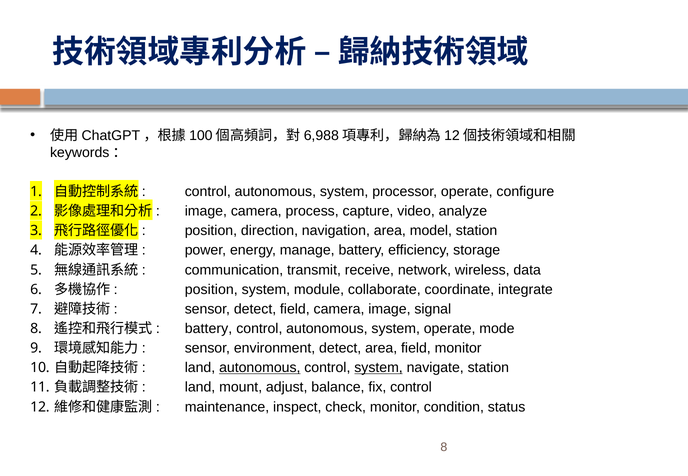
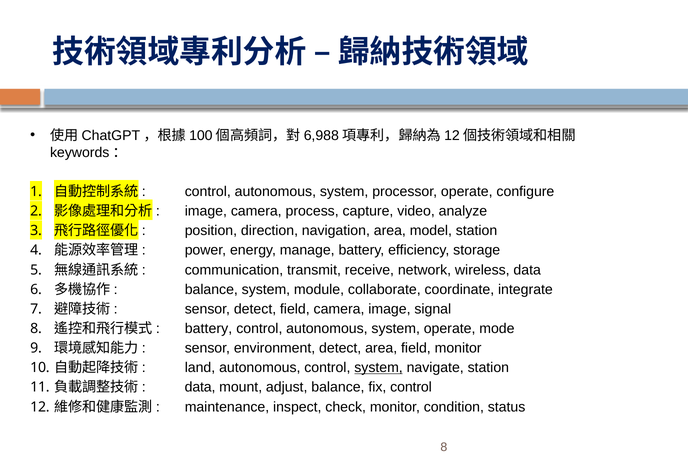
position at (211, 290): position -> balance
autonomous at (260, 368) underline: present -> none
land at (200, 388): land -> data
